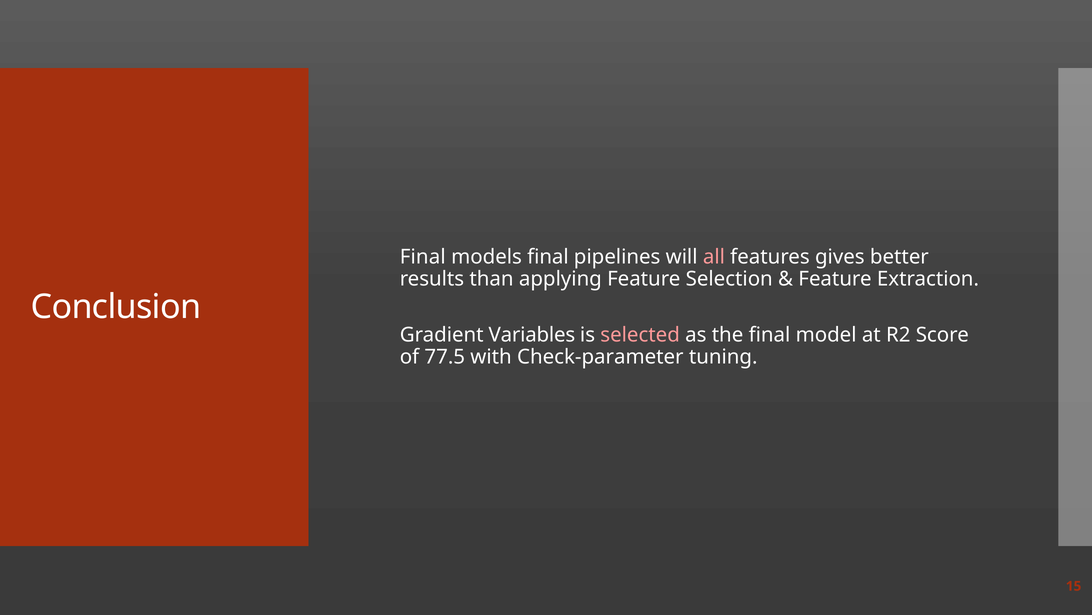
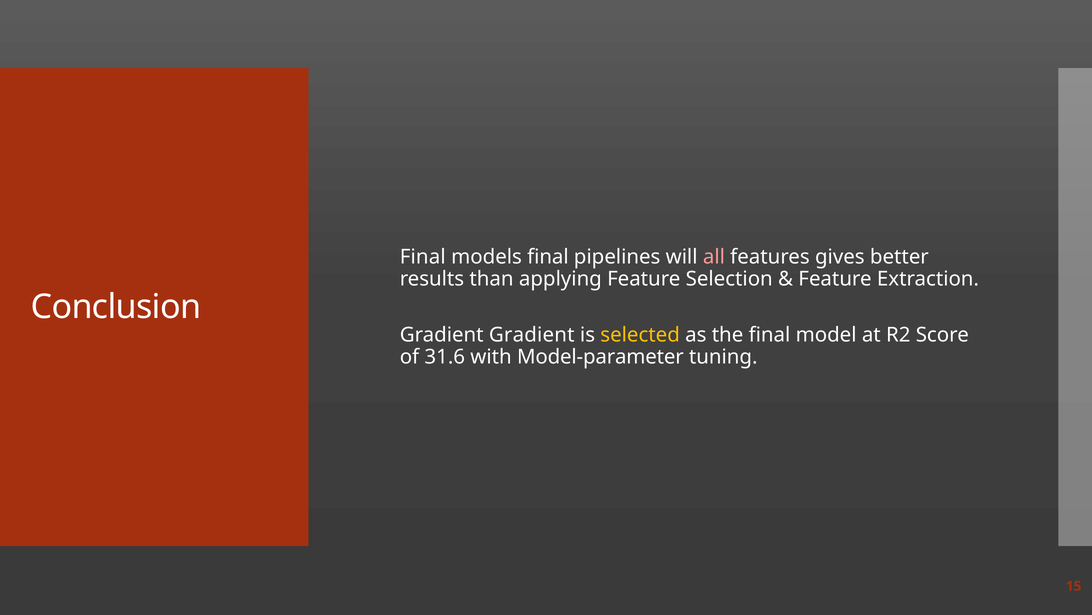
Gradient Variables: Variables -> Gradient
selected colour: pink -> yellow
77.5: 77.5 -> 31.6
Check-parameter: Check-parameter -> Model-parameter
